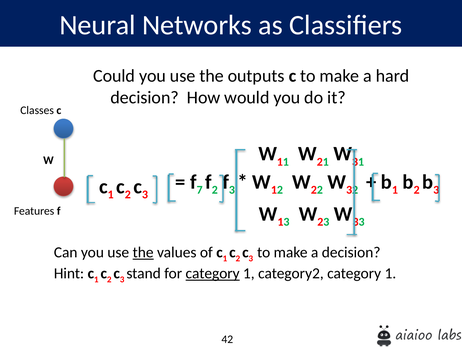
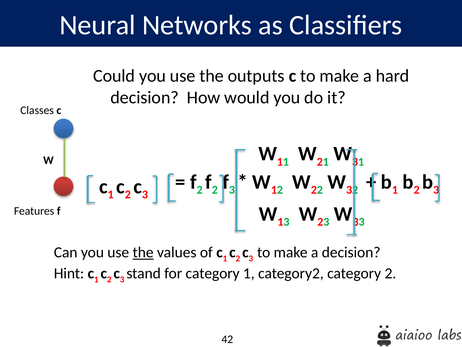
7 at (200, 190): 7 -> 2
category at (213, 273) underline: present -> none
category2 category 1: 1 -> 2
